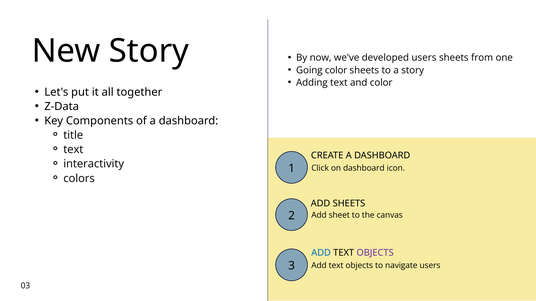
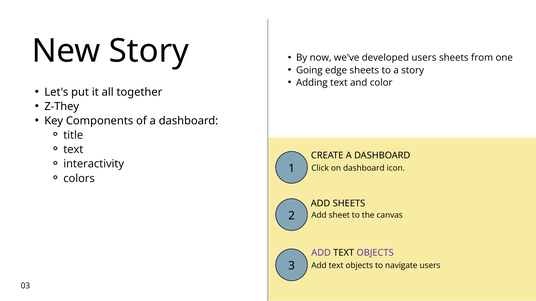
Going color: color -> edge
Z-Data: Z-Data -> Z-They
ADD at (321, 253) colour: blue -> purple
